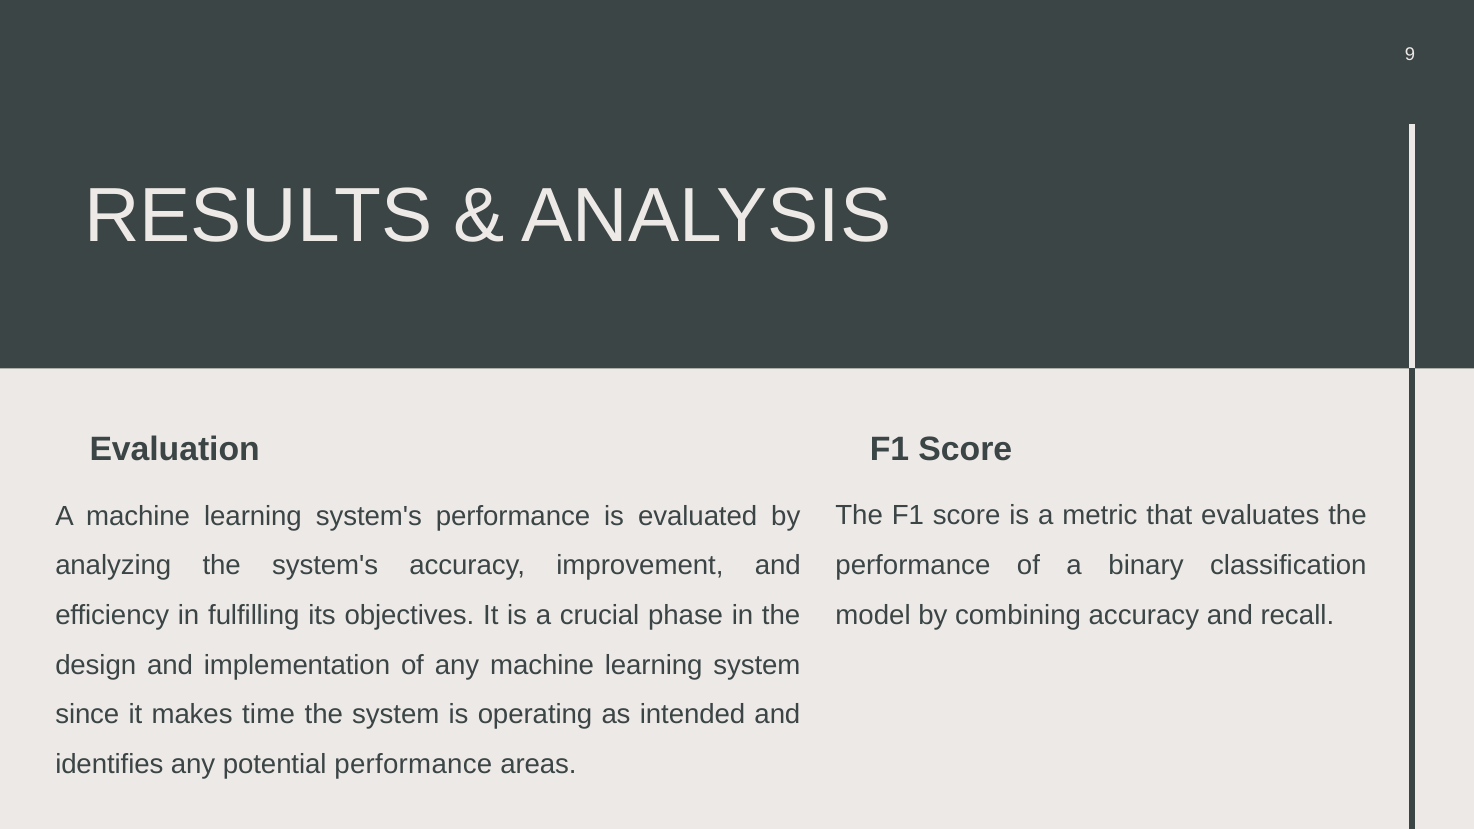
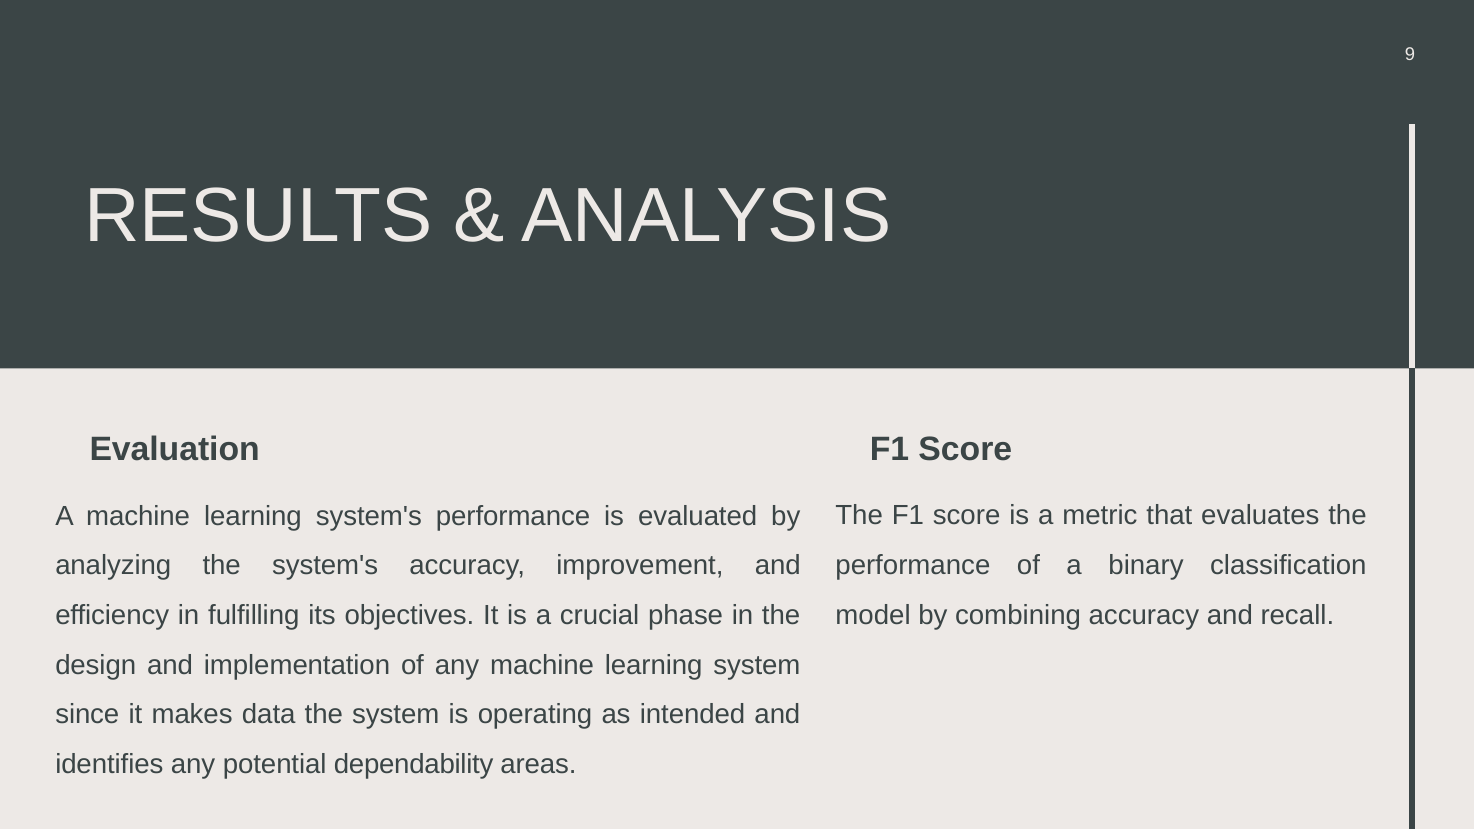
time: time -> data
potential performance: performance -> dependability
